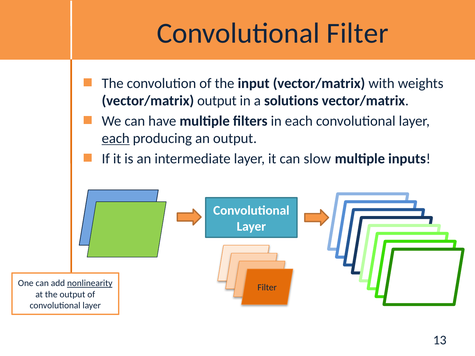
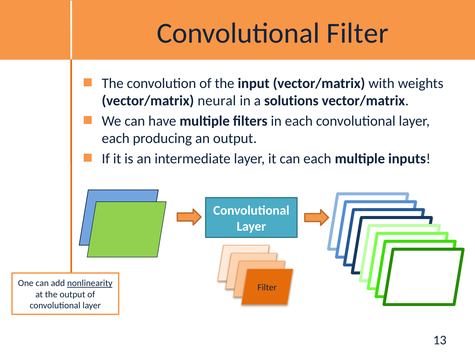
vector/matrix output: output -> neural
each at (116, 138) underline: present -> none
can slow: slow -> each
